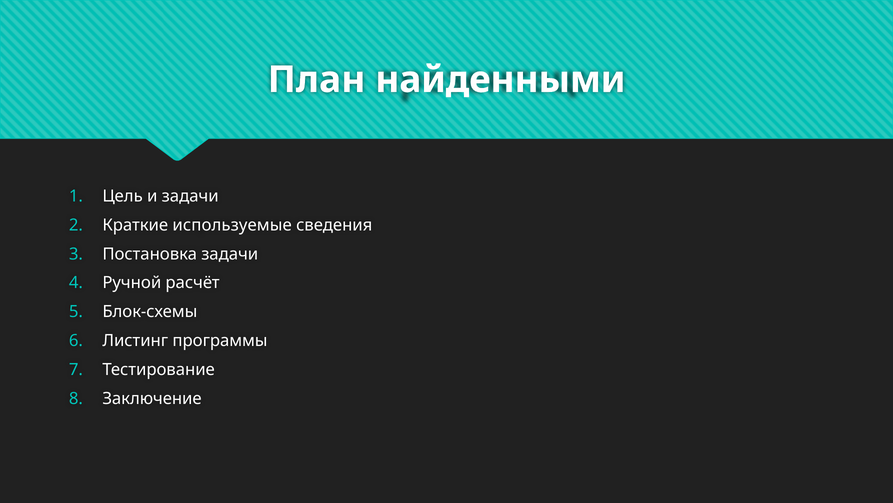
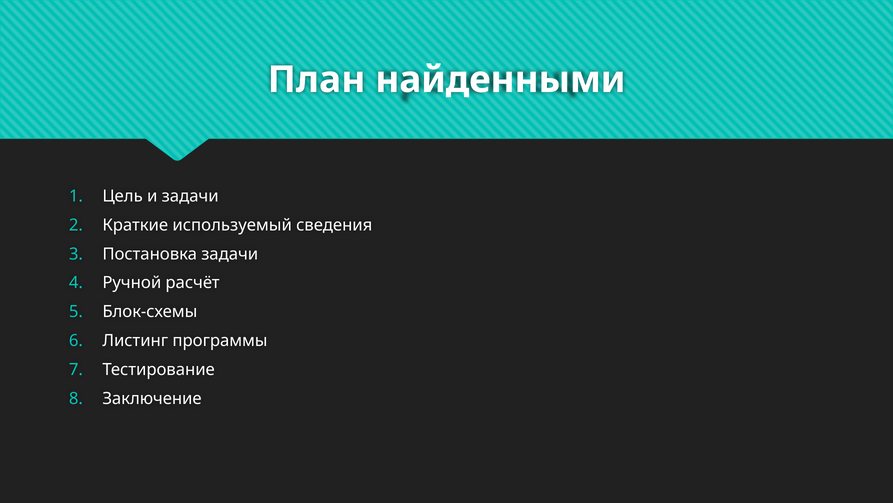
используемые: используемые -> используемый
